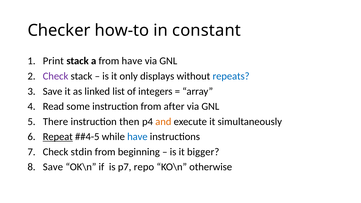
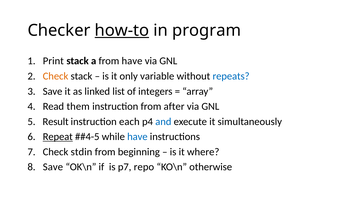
how-to underline: none -> present
constant: constant -> program
Check at (56, 76) colour: purple -> orange
displays: displays -> variable
some: some -> them
There: There -> Result
then: then -> each
and colour: orange -> blue
bigger: bigger -> where
